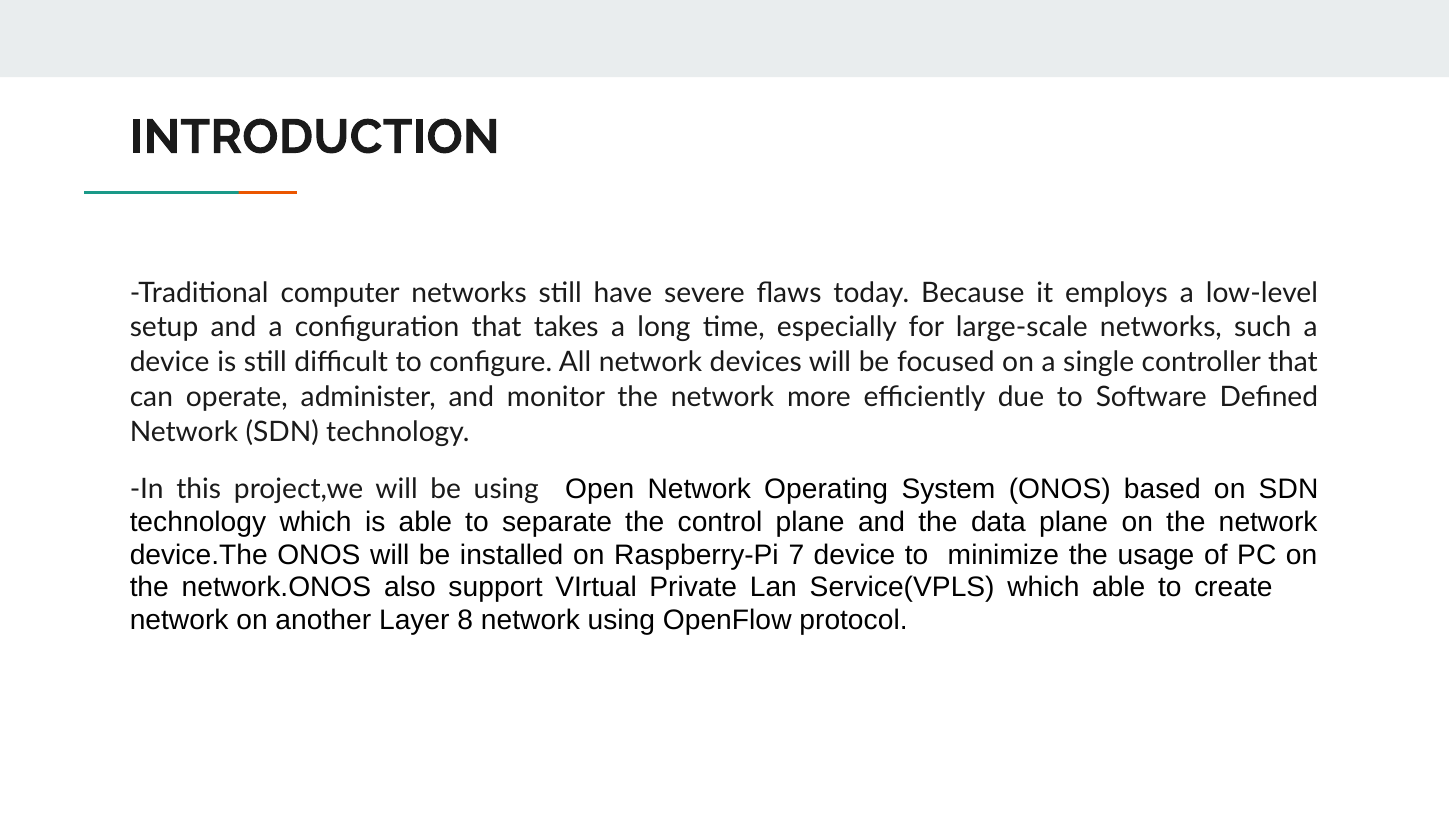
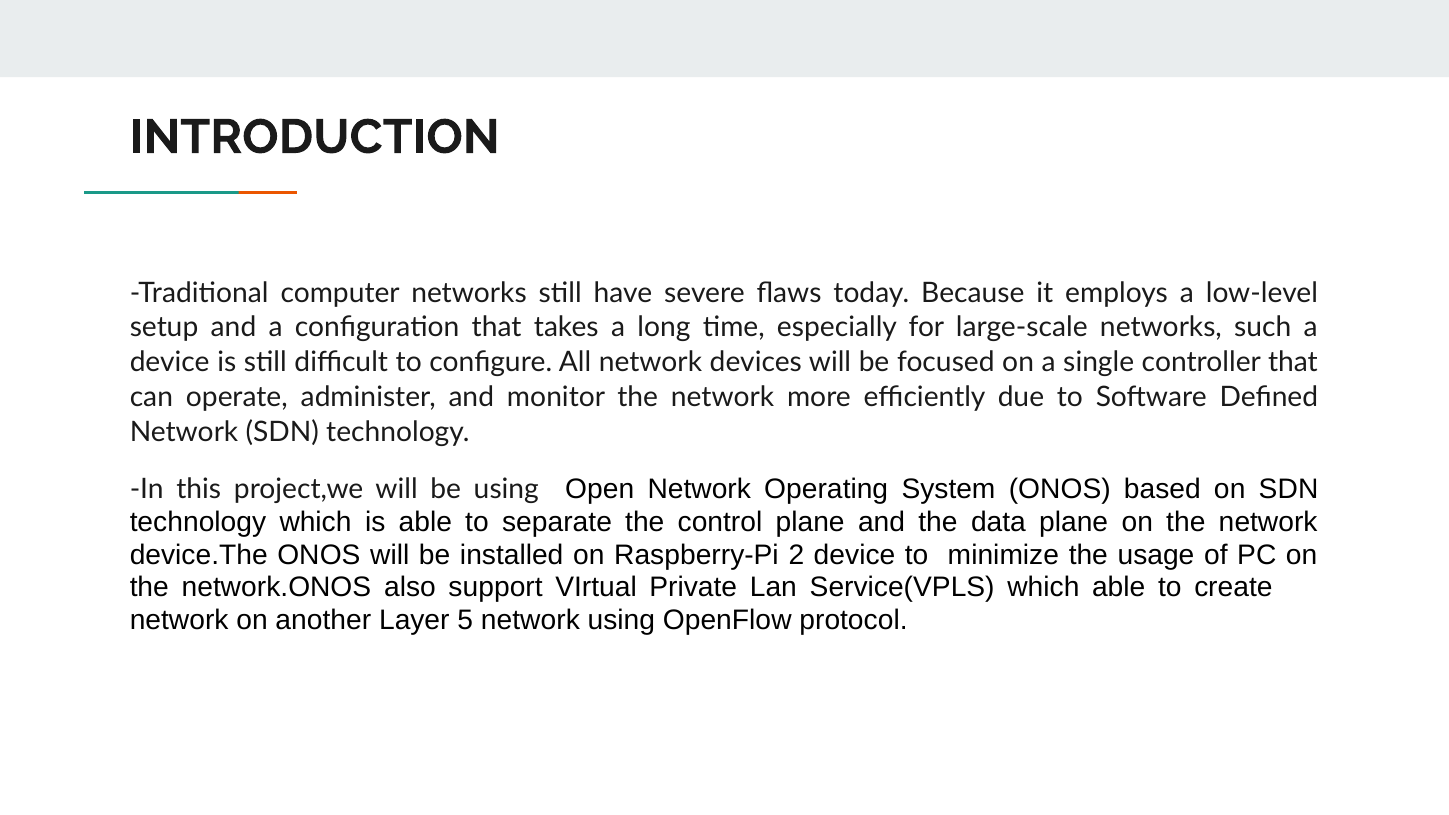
7: 7 -> 2
8: 8 -> 5
